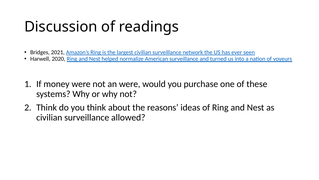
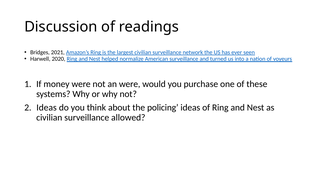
Think at (47, 107): Think -> Ideas
reasons: reasons -> policing
